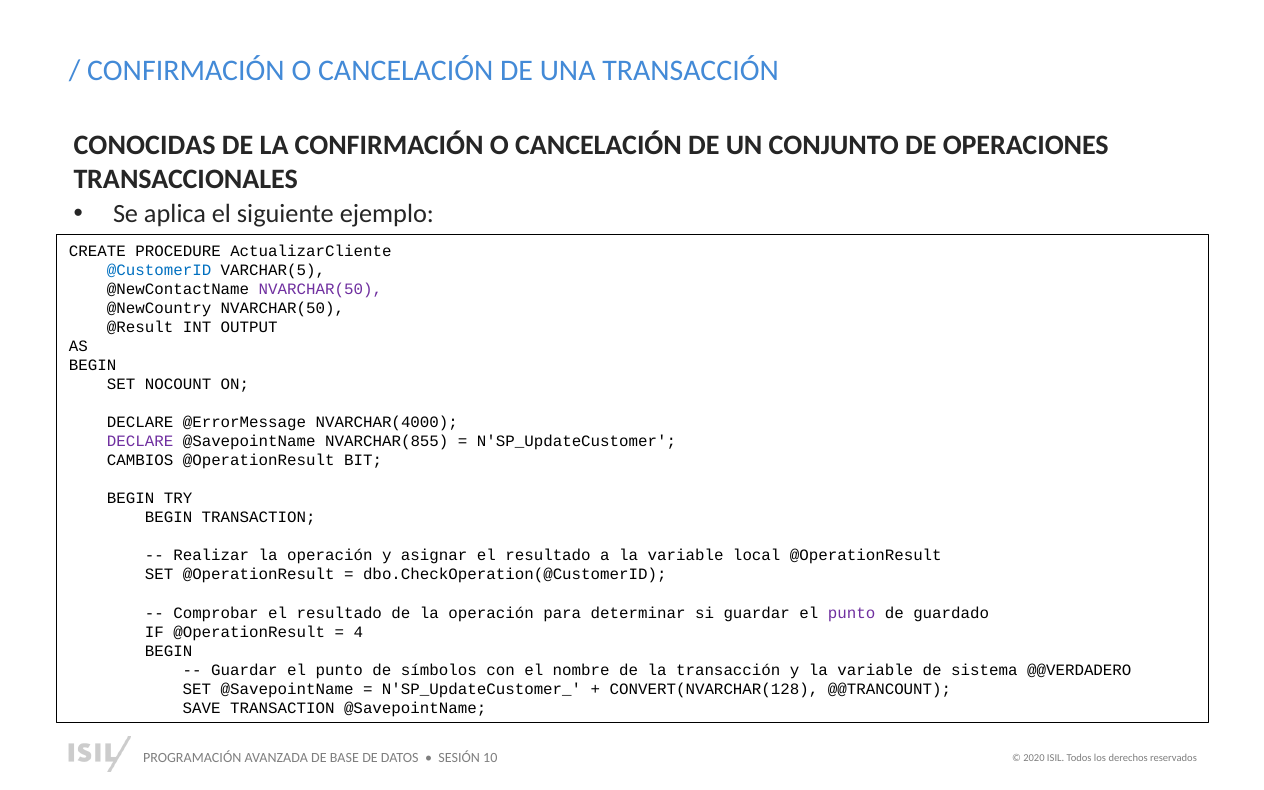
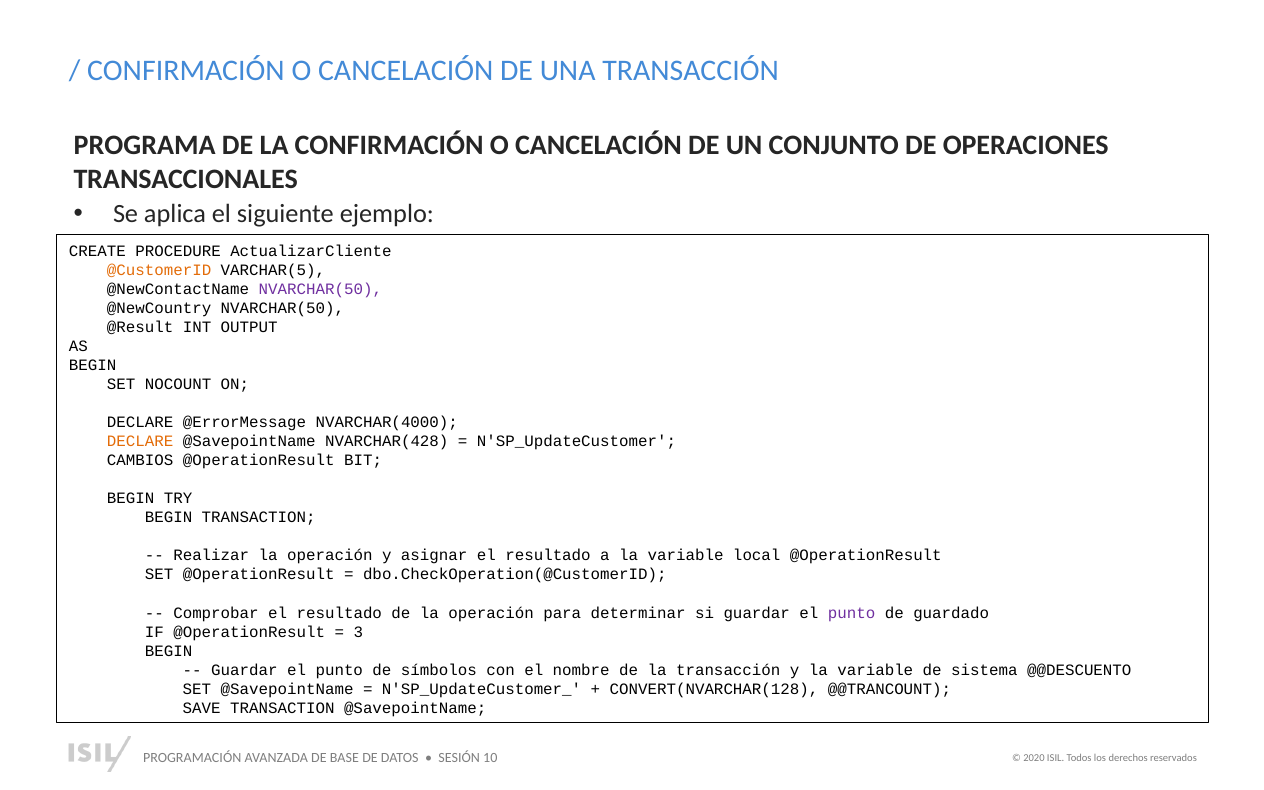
CONOCIDAS: CONOCIDAS -> PROGRAMA
@CustomerID colour: blue -> orange
DECLARE at (140, 442) colour: purple -> orange
NVARCHAR(855: NVARCHAR(855 -> NVARCHAR(428
4: 4 -> 3
@@VERDADERO: @@VERDADERO -> @@DESCUENTO
